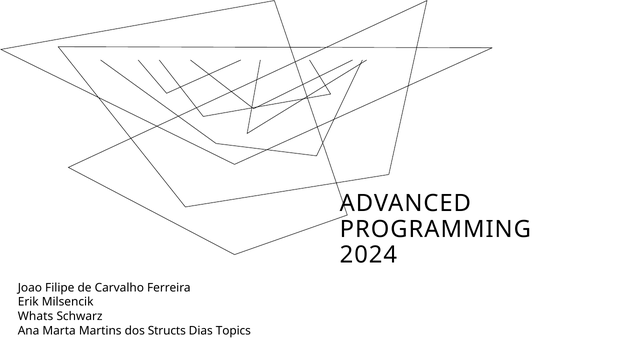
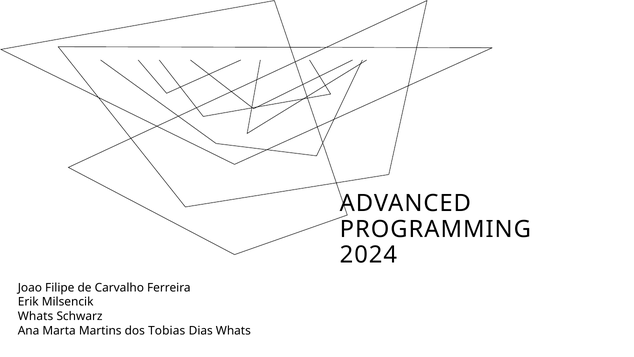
Structs: Structs -> Tobias
Dias Topics: Topics -> Whats
